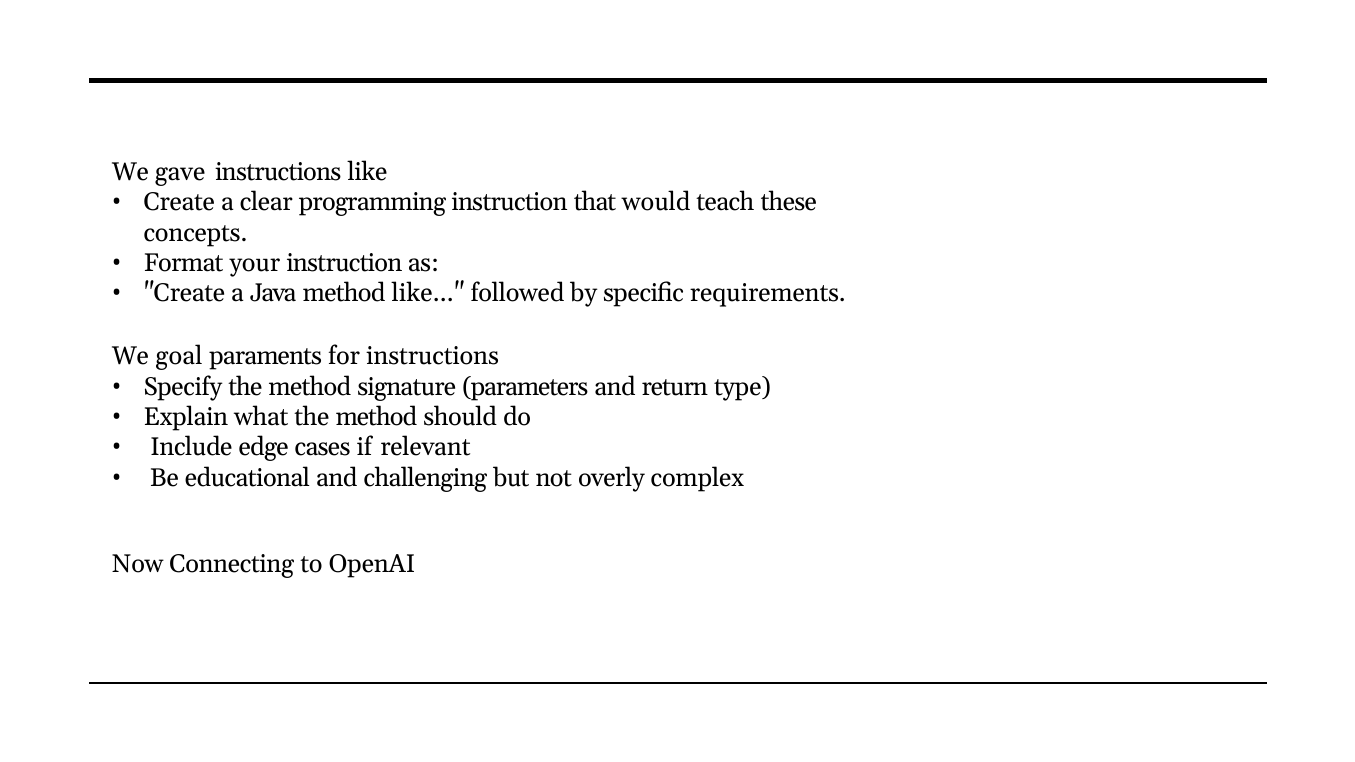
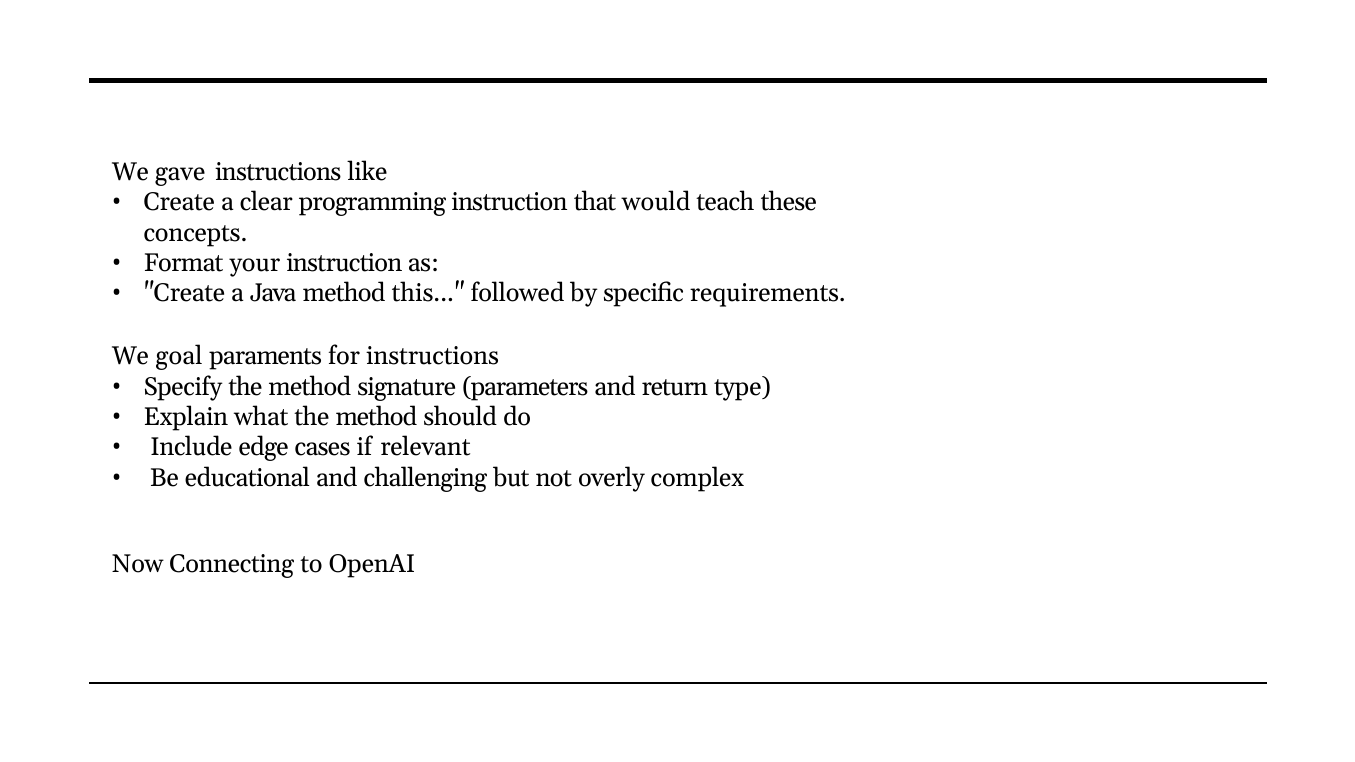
method like: like -> this
